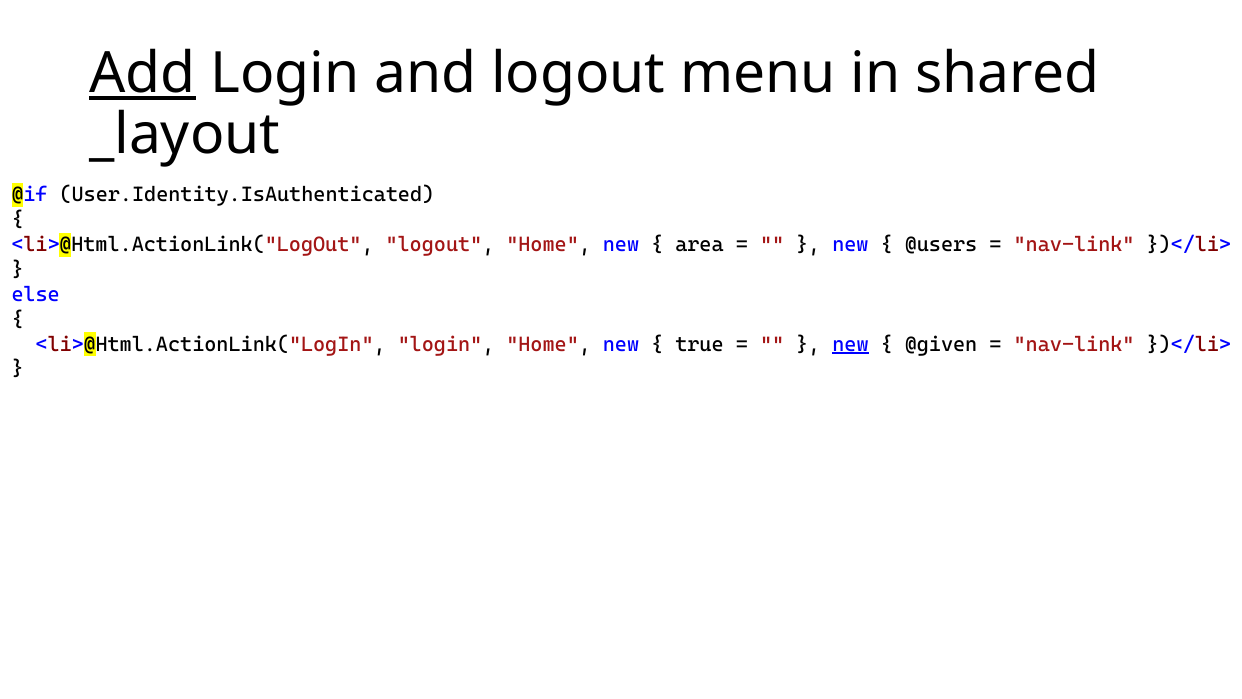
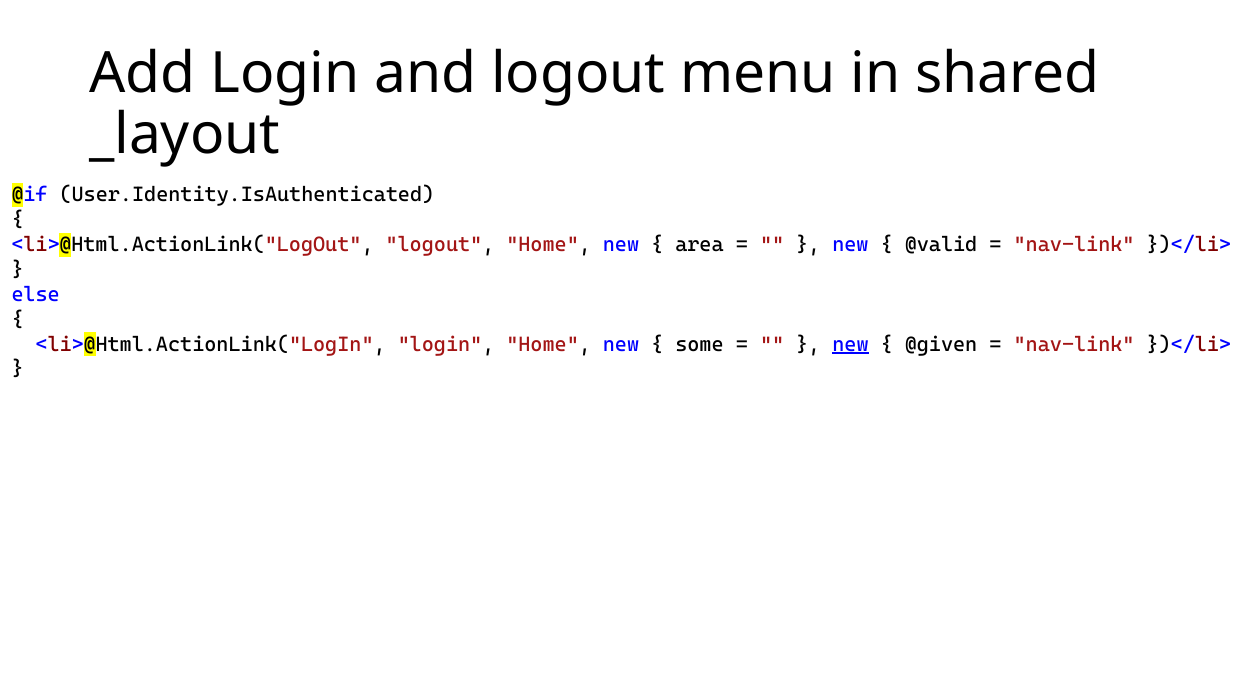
Add underline: present -> none
@users: @users -> @valid
true: true -> some
